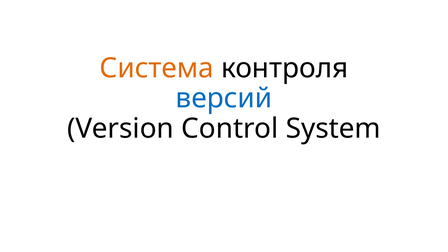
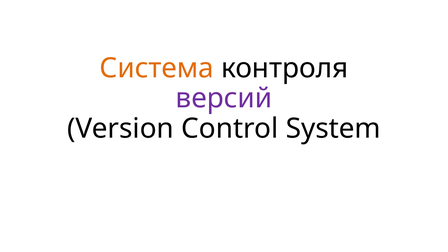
версий colour: blue -> purple
